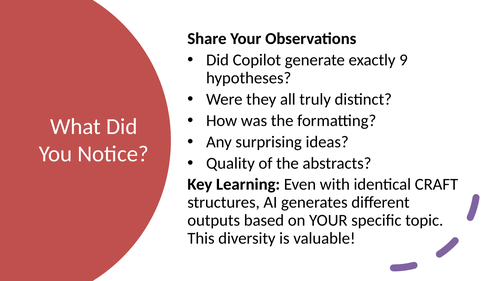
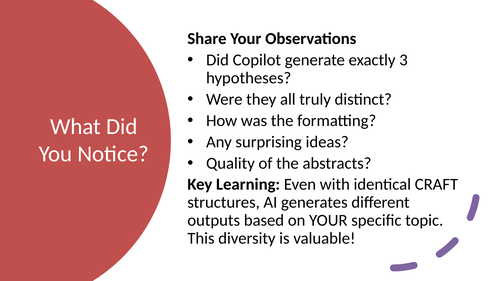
9: 9 -> 3
